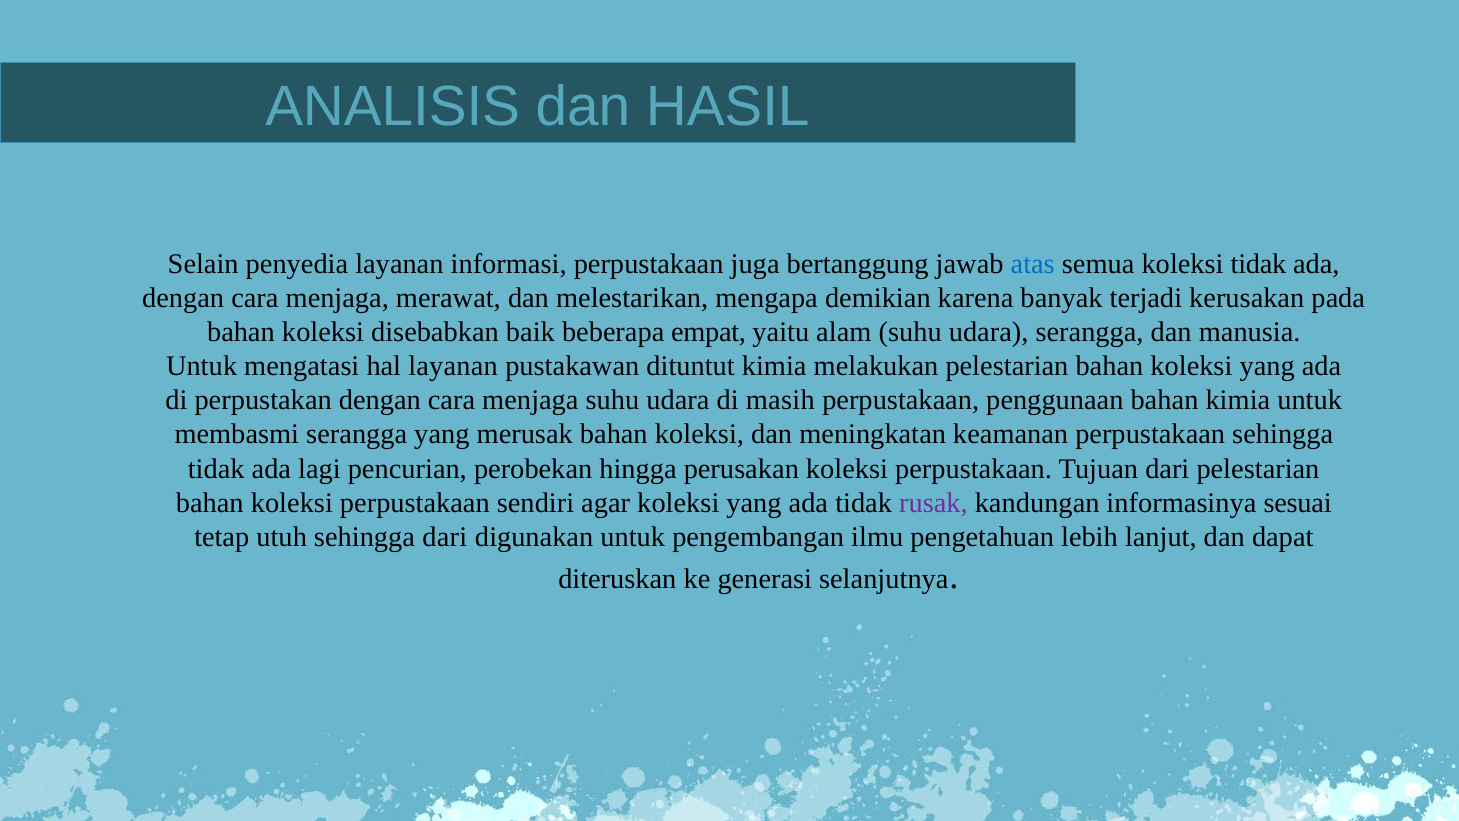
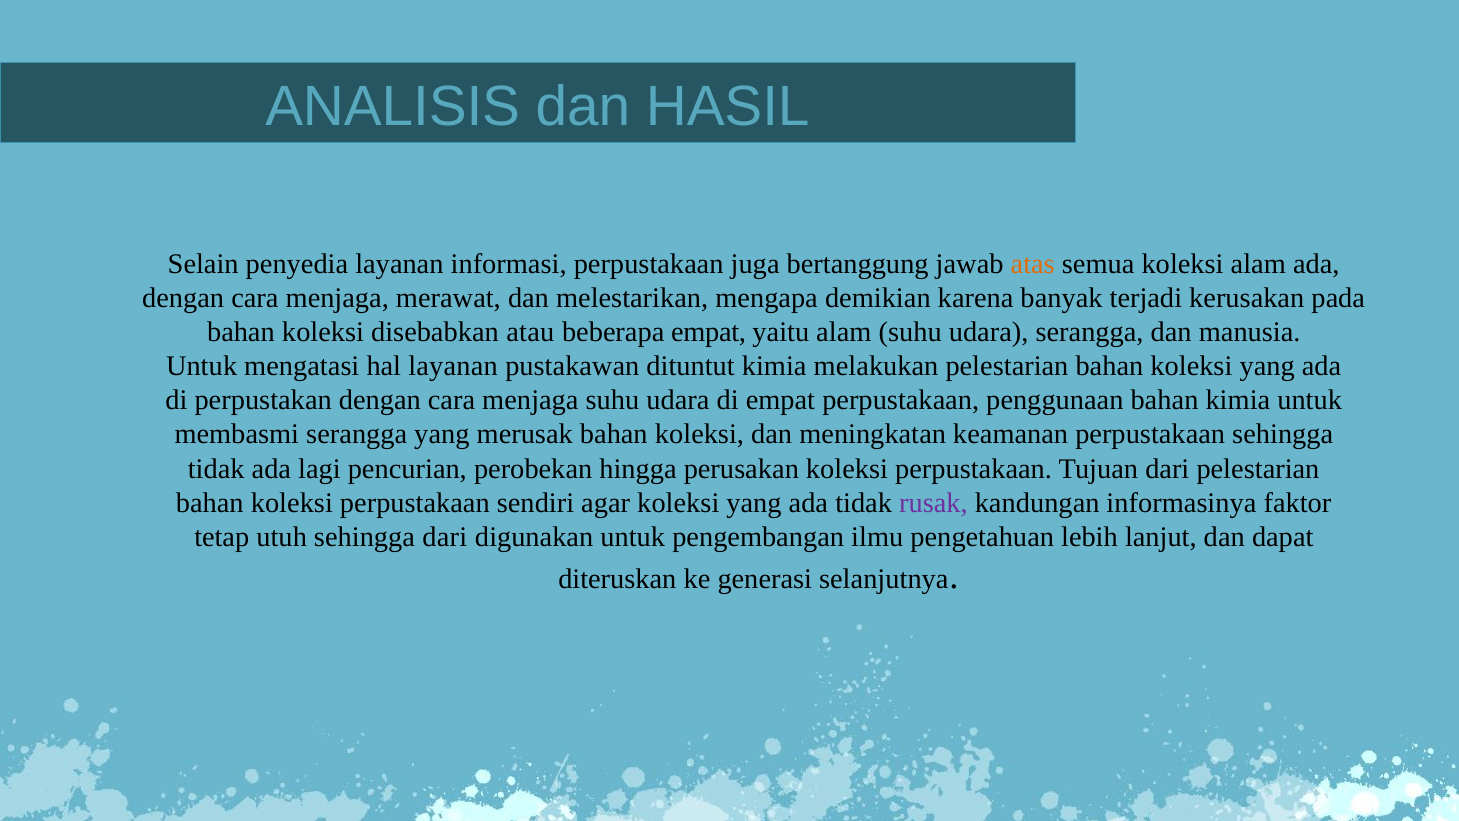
atas colour: blue -> orange
koleksi tidak: tidak -> alam
baik: baik -> atau
di masih: masih -> empat
sesuai: sesuai -> faktor
